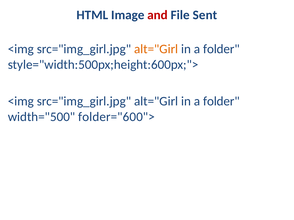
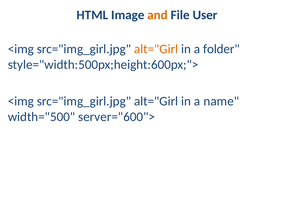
and colour: red -> orange
Sent: Sent -> User
folder at (221, 101): folder -> name
folder="600">: folder="600"> -> server="600">
